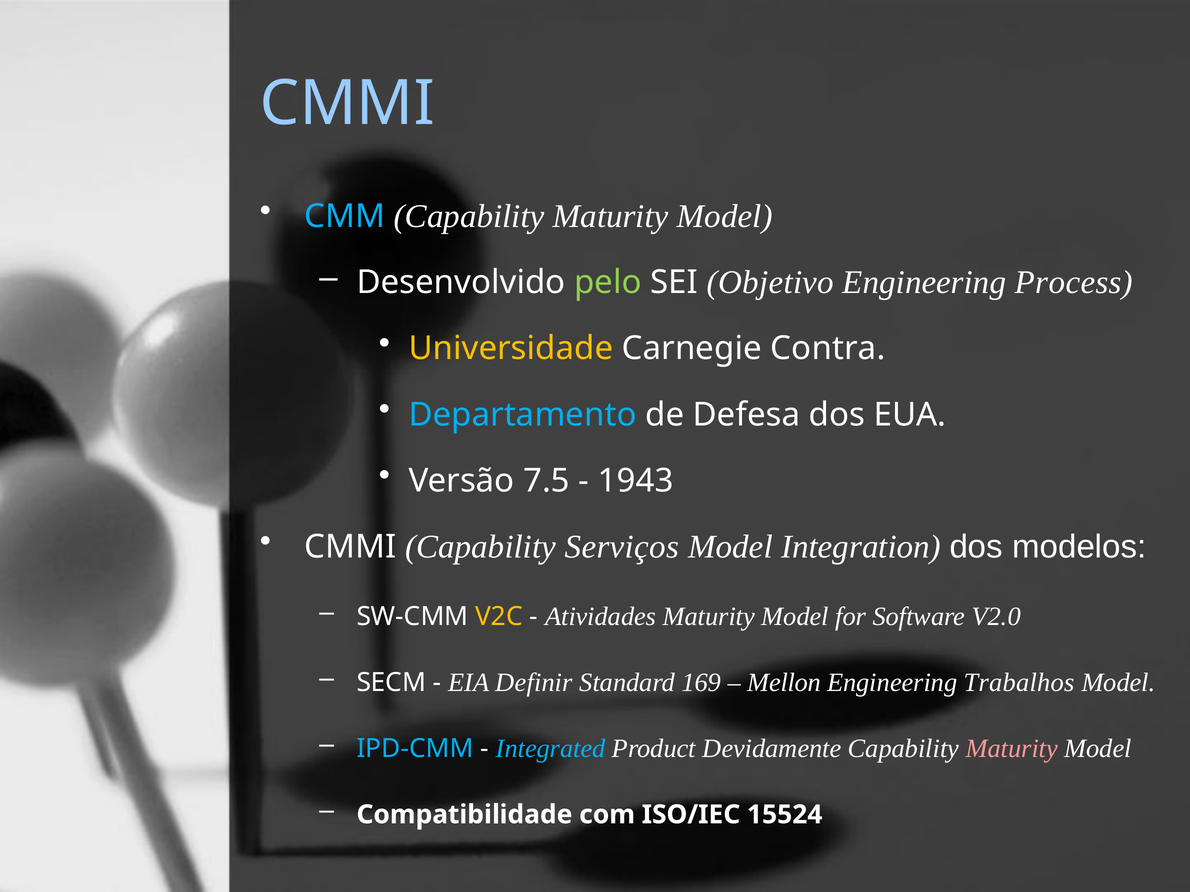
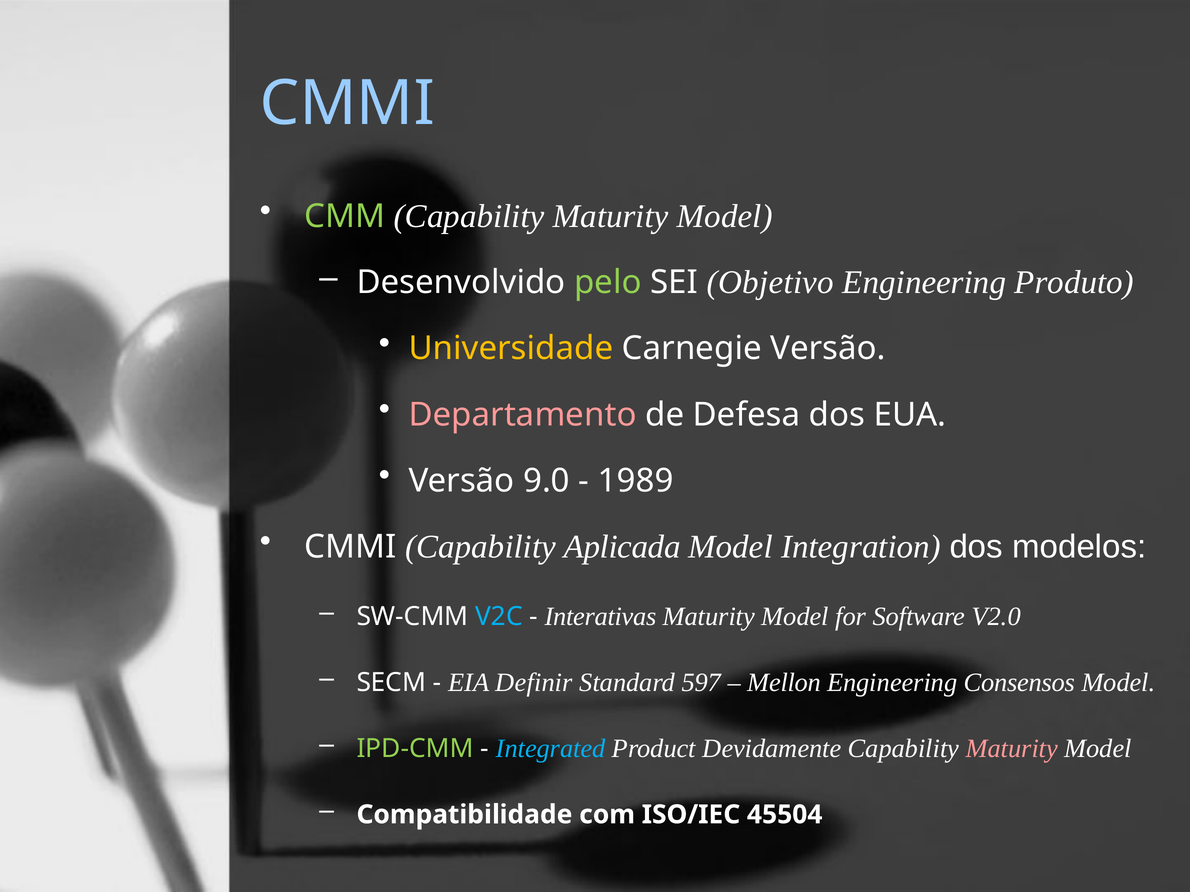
CMM colour: light blue -> light green
Process: Process -> Produto
Carnegie Contra: Contra -> Versão
Departamento colour: light blue -> pink
7.5: 7.5 -> 9.0
1943: 1943 -> 1989
Serviços: Serviços -> Aplicada
V2C colour: yellow -> light blue
Atividades: Atividades -> Interativas
169: 169 -> 597
Trabalhos: Trabalhos -> Consensos
IPD-CMM colour: light blue -> light green
15524: 15524 -> 45504
